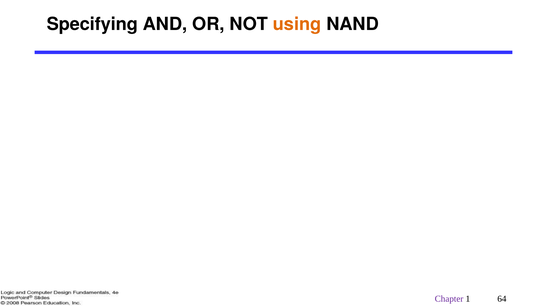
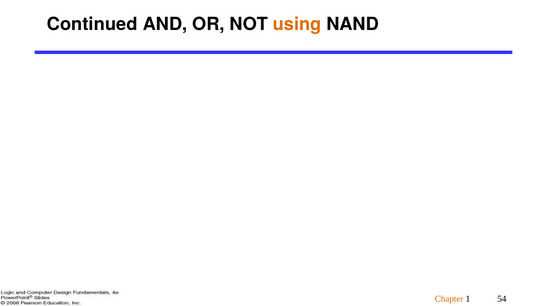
Specifying: Specifying -> Continued
Chapter colour: purple -> orange
64: 64 -> 54
